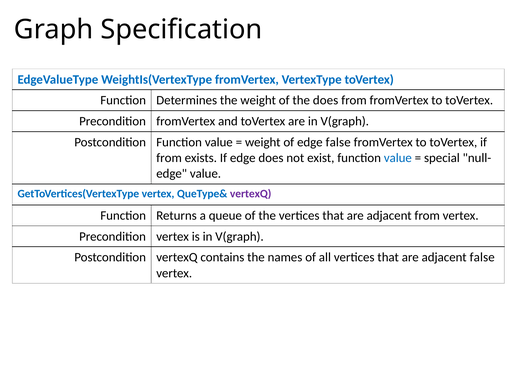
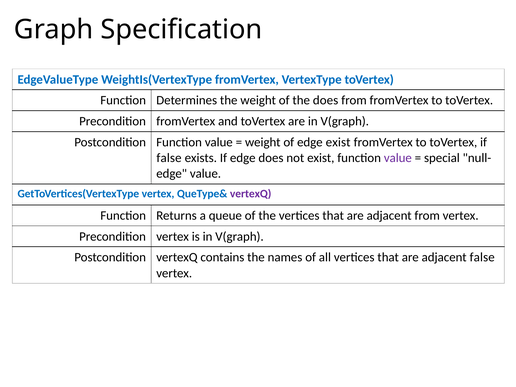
edge false: false -> exist
from at (169, 158): from -> false
value at (398, 158) colour: blue -> purple
